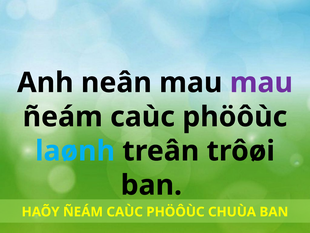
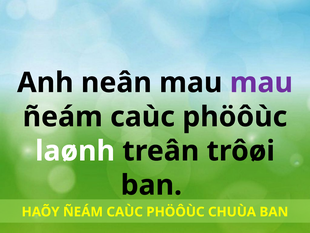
laønh colour: light blue -> white
